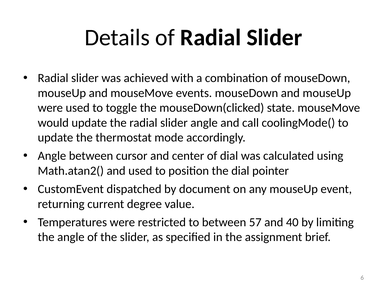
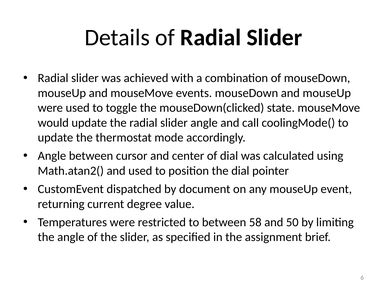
57: 57 -> 58
40: 40 -> 50
